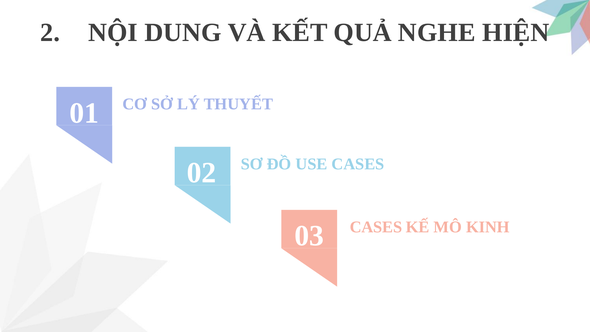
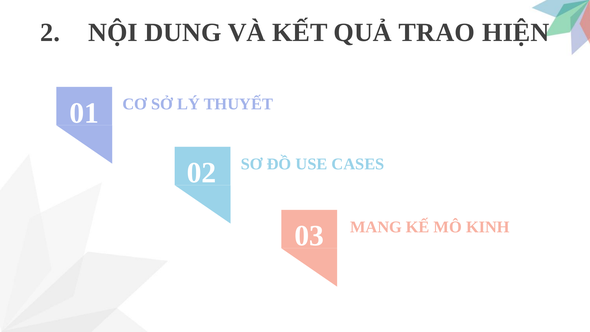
NGHE: NGHE -> TRAO
CASES at (376, 227): CASES -> MANG
